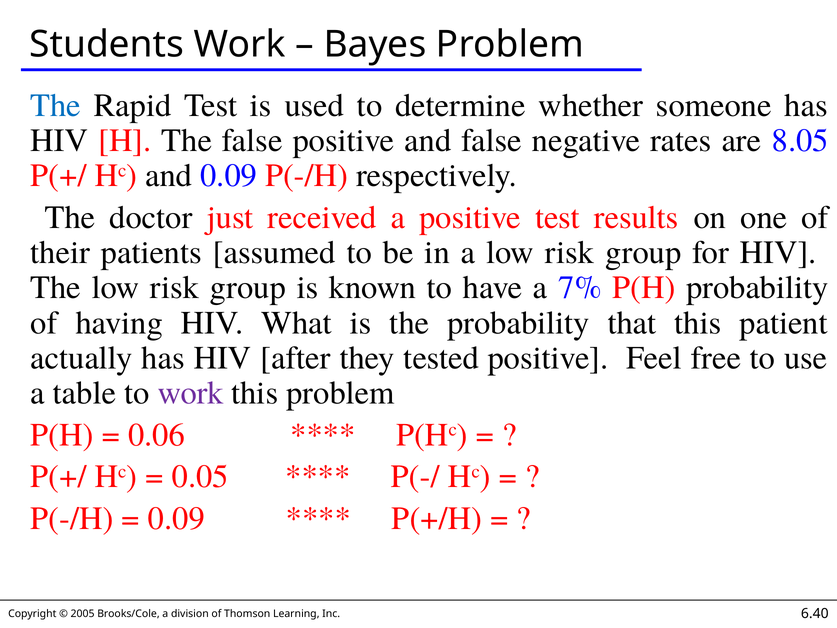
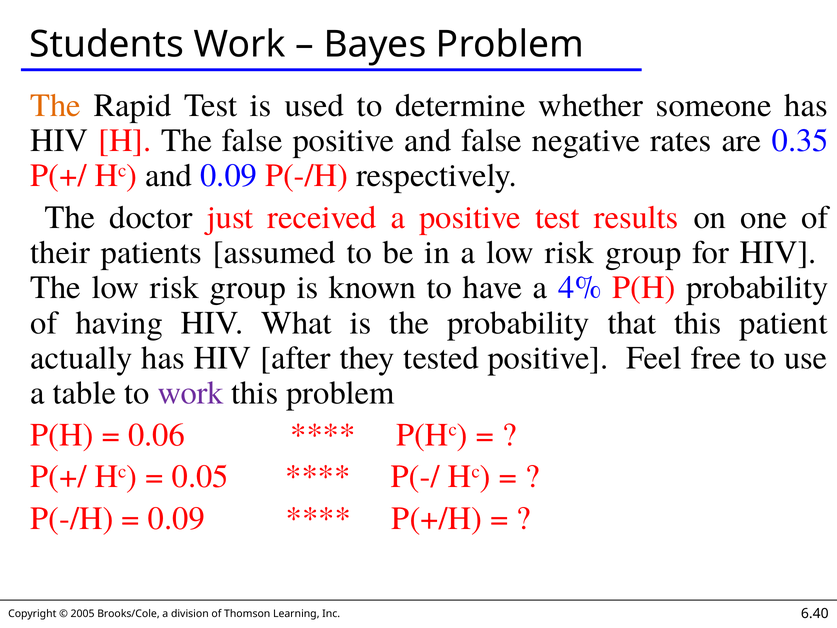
The at (56, 105) colour: blue -> orange
8.05: 8.05 -> 0.35
7%: 7% -> 4%
